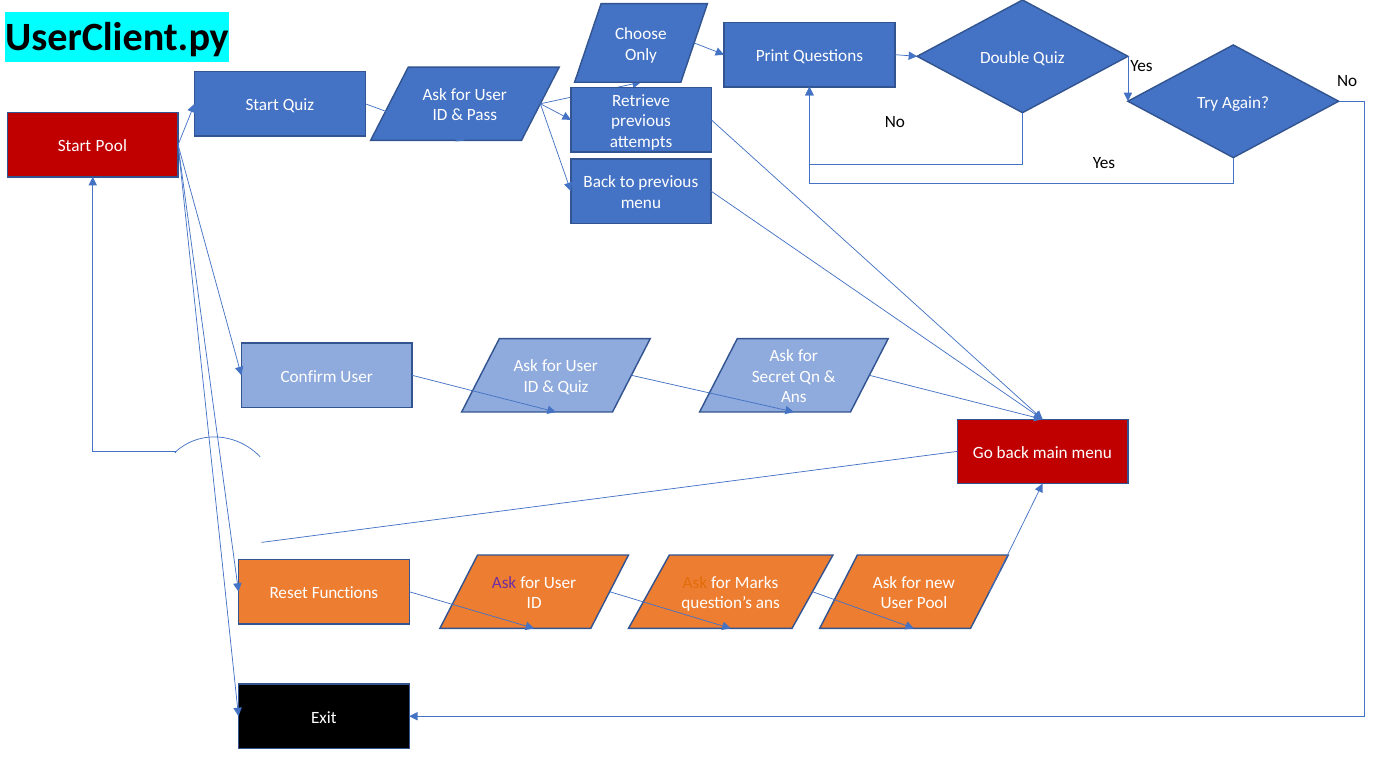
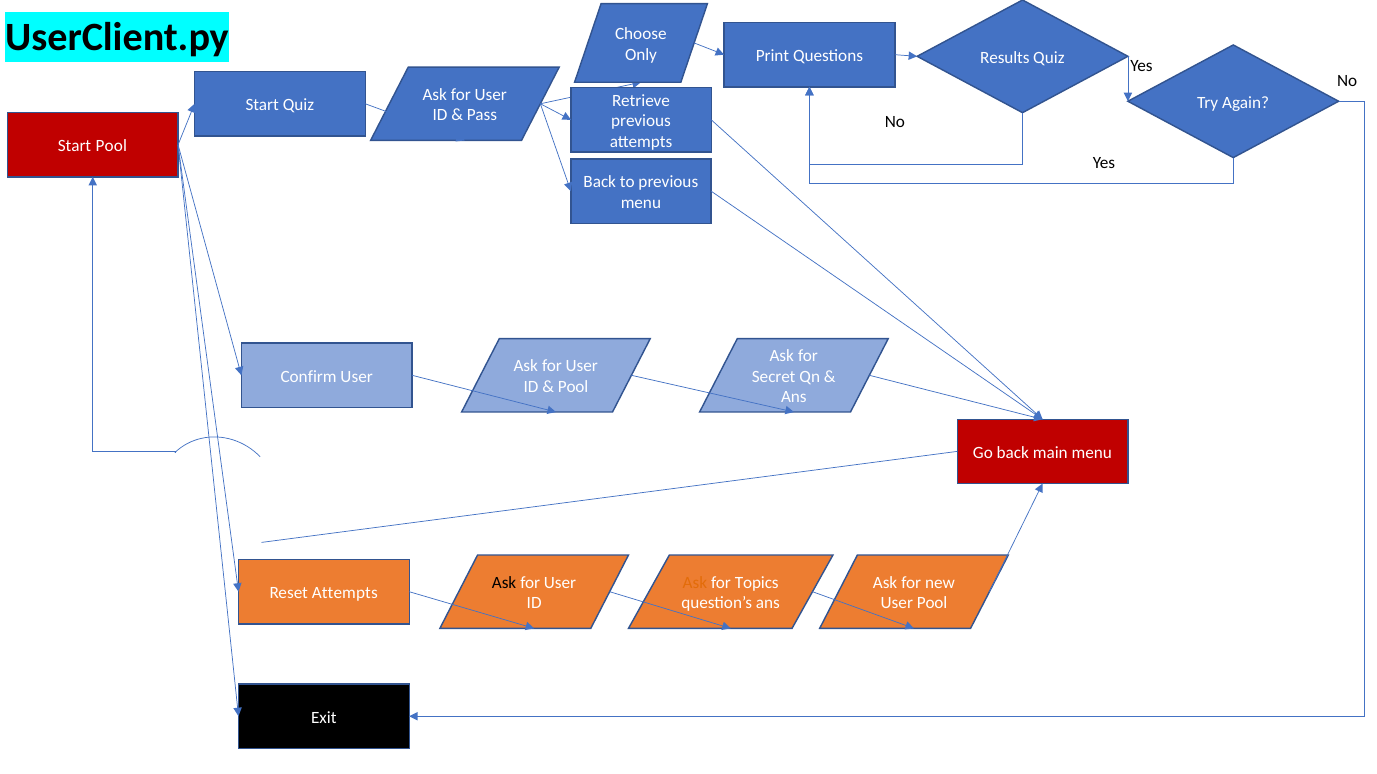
Double: Double -> Results
Quiz at (573, 387): Quiz -> Pool
Ask at (504, 583) colour: purple -> black
Marks: Marks -> Topics
Reset Functions: Functions -> Attempts
